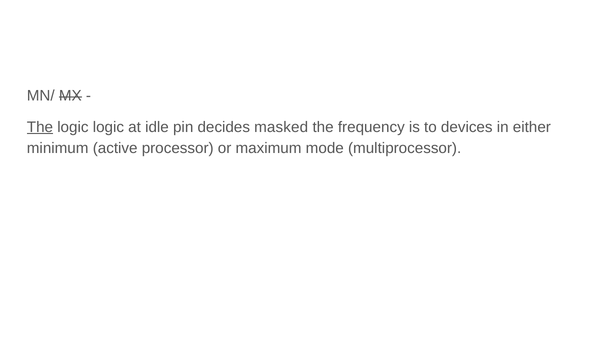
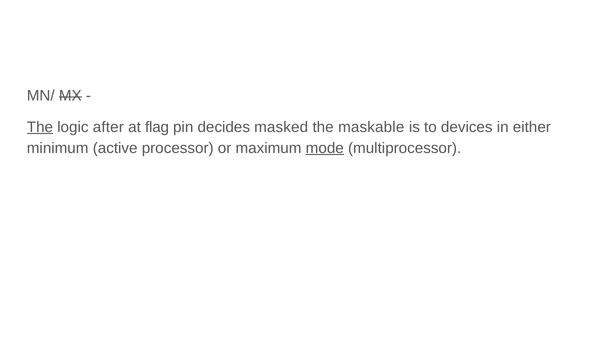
logic logic: logic -> after
idle: idle -> flag
frequency: frequency -> maskable
mode underline: none -> present
